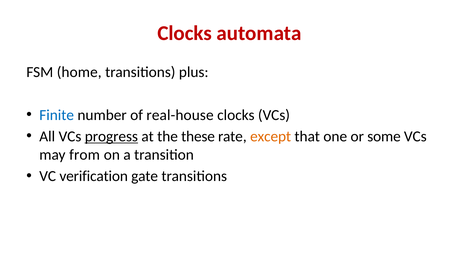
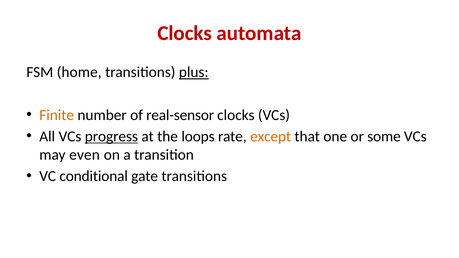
plus underline: none -> present
Finite colour: blue -> orange
real-house: real-house -> real-sensor
these: these -> loops
from: from -> even
verification: verification -> conditional
